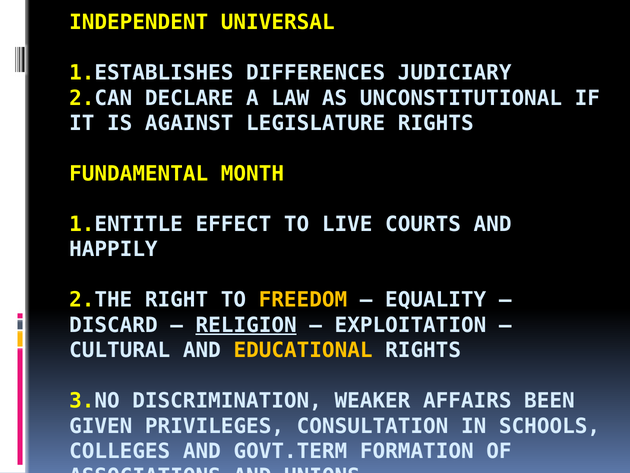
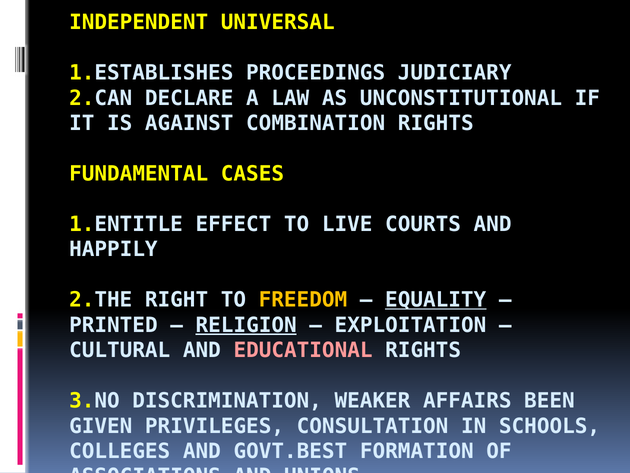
DIFFERENCES: DIFFERENCES -> PROCEEDINGS
LEGISLATURE: LEGISLATURE -> COMBINATION
MONTH: MONTH -> CASES
EQUALITY underline: none -> present
DISCARD: DISCARD -> PRINTED
EDUCATIONAL colour: yellow -> pink
GOVT.TERM: GOVT.TERM -> GOVT.BEST
